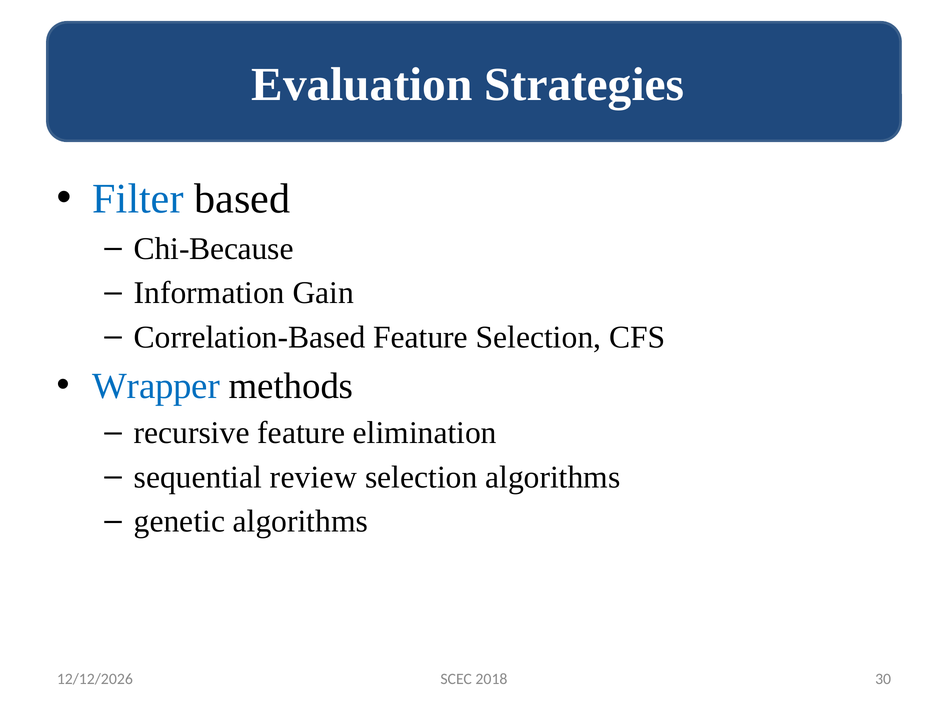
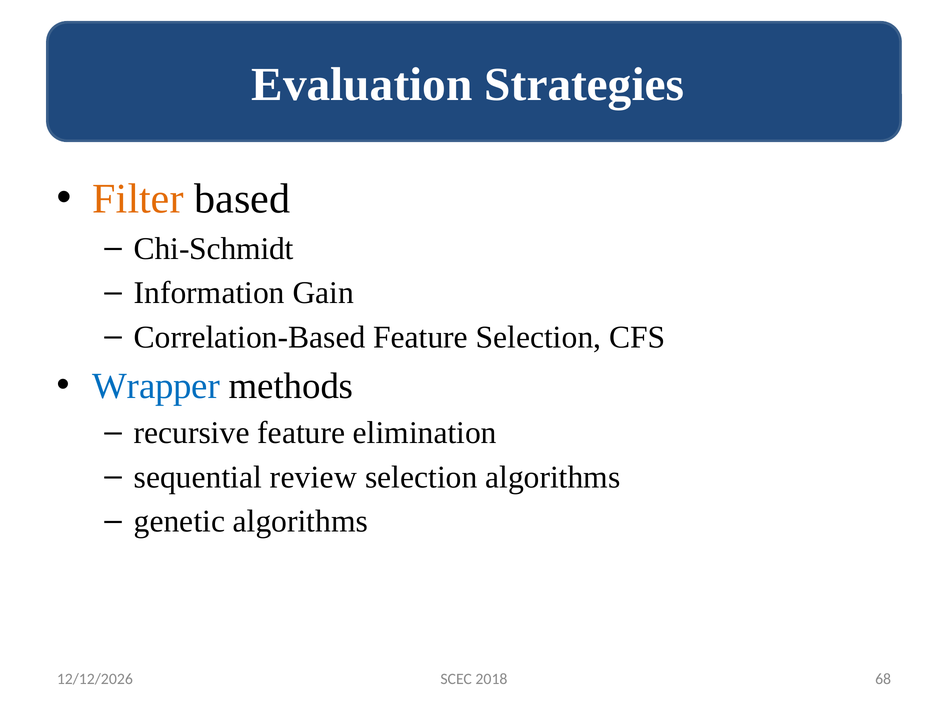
Filter colour: blue -> orange
Chi-Because: Chi-Because -> Chi-Schmidt
30: 30 -> 68
